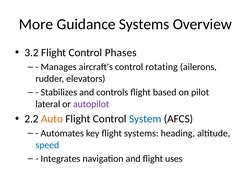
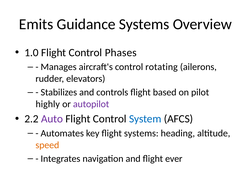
More: More -> Emits
3.2: 3.2 -> 1.0
lateral: lateral -> highly
Auto colour: orange -> purple
speed colour: blue -> orange
uses: uses -> ever
